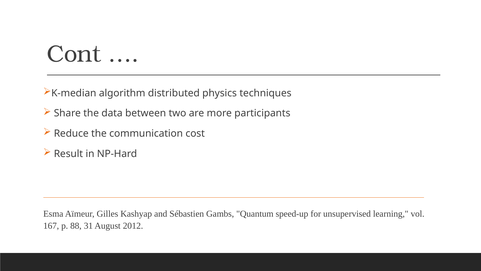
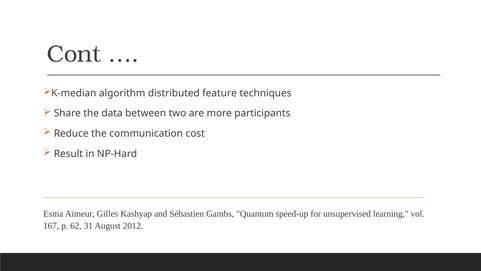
physics: physics -> feature
88: 88 -> 62
